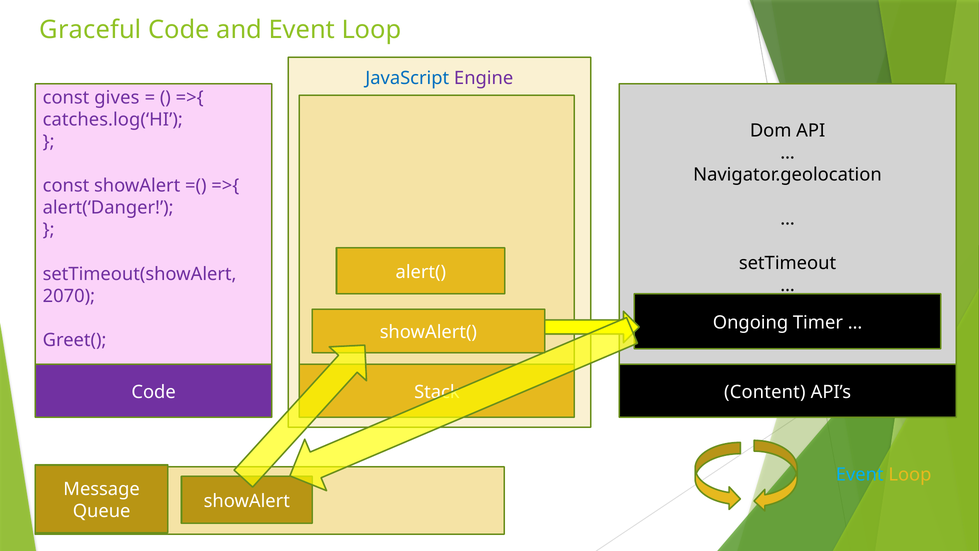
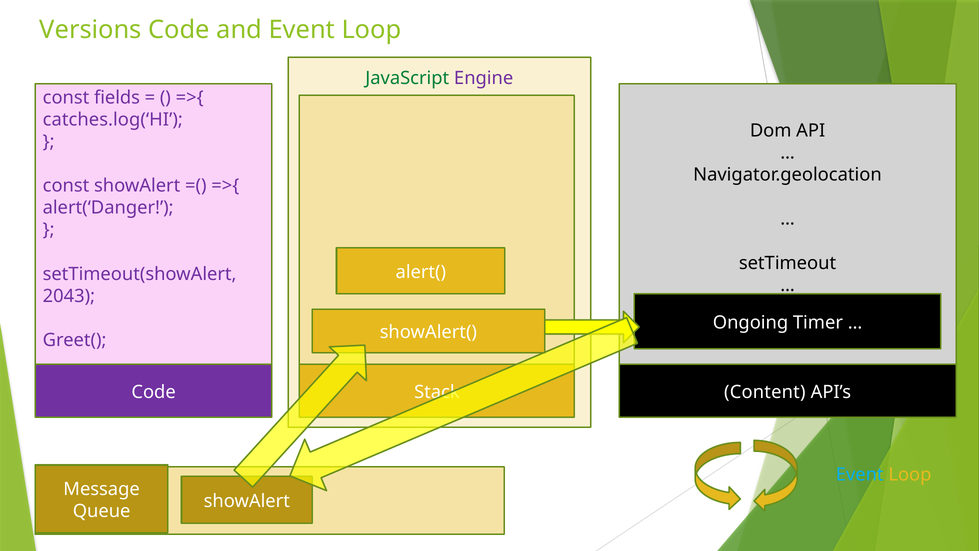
Graceful: Graceful -> Versions
JavaScript colour: blue -> green
gives: gives -> fields
2070: 2070 -> 2043
